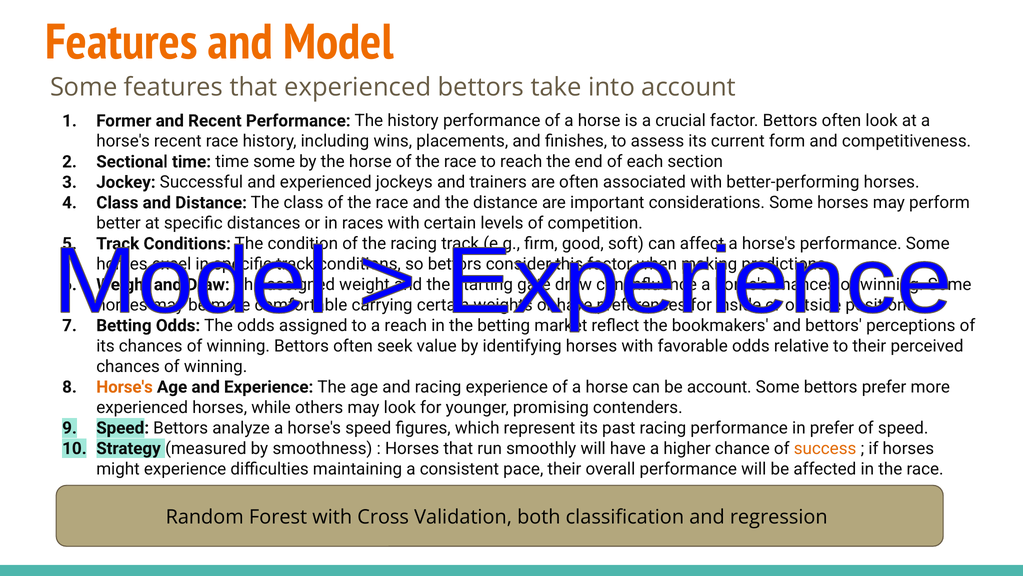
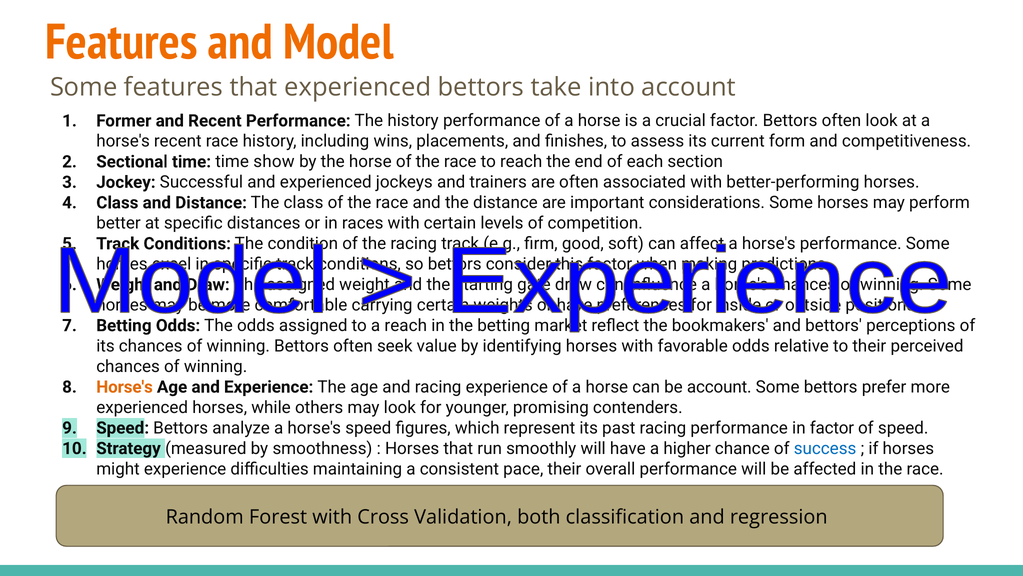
time some: some -> show
in prefer: prefer -> factor
success colour: orange -> blue
